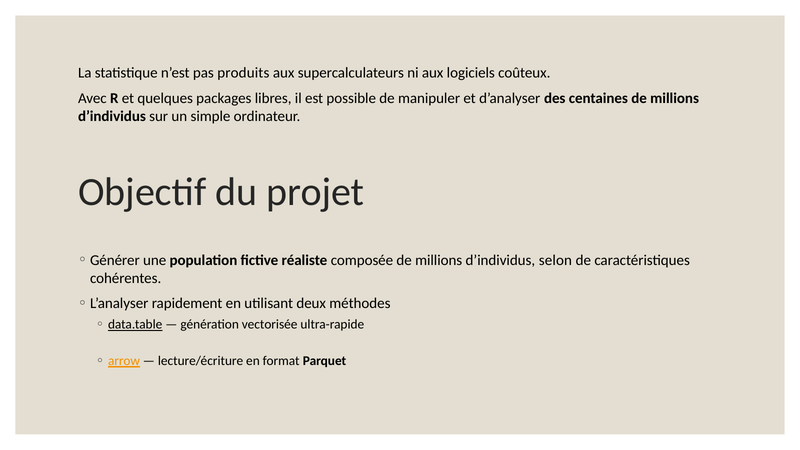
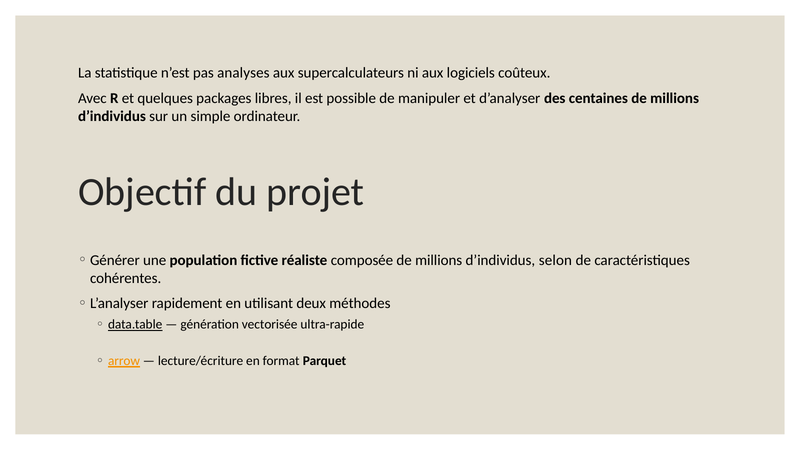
produits: produits -> analyses
